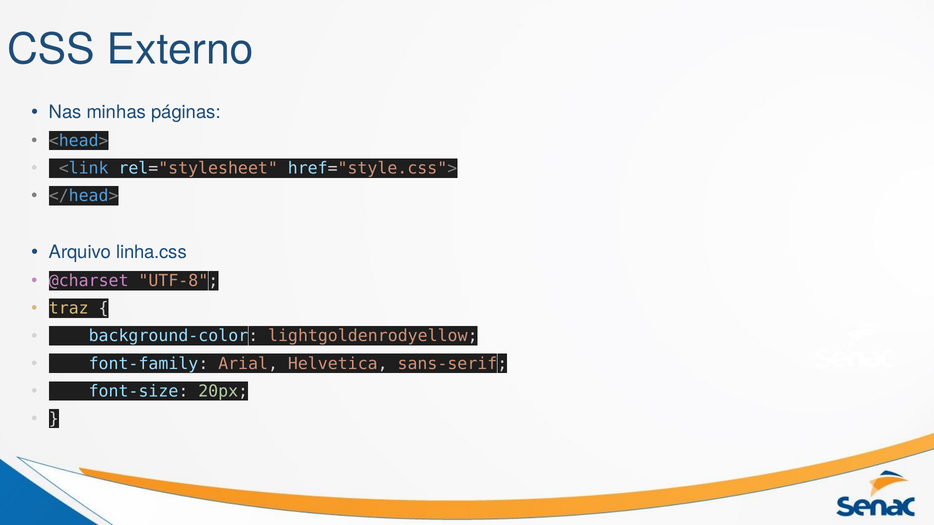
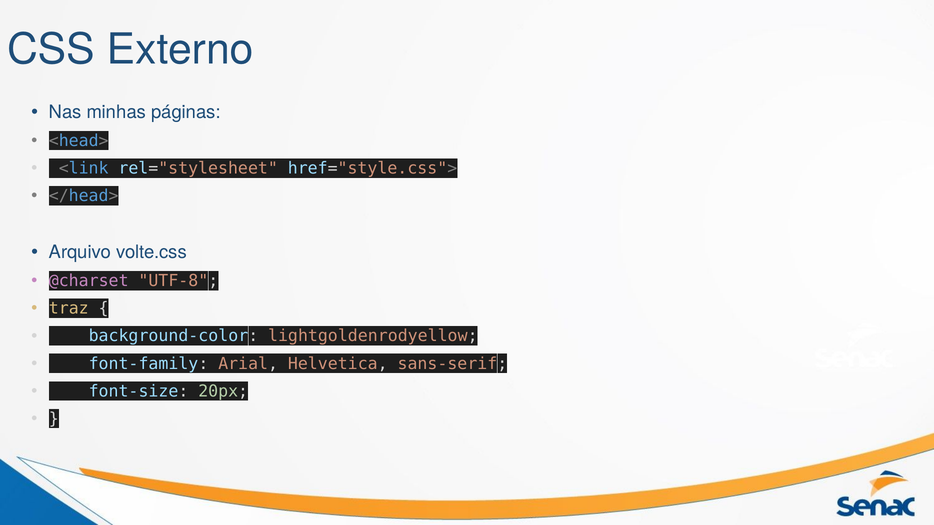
linha.css: linha.css -> volte.css
